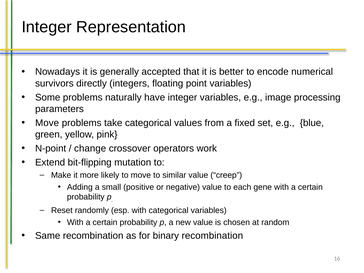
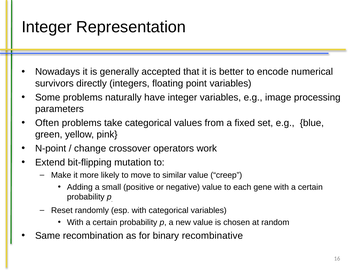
Move at (47, 123): Move -> Often
binary recombination: recombination -> recombinative
